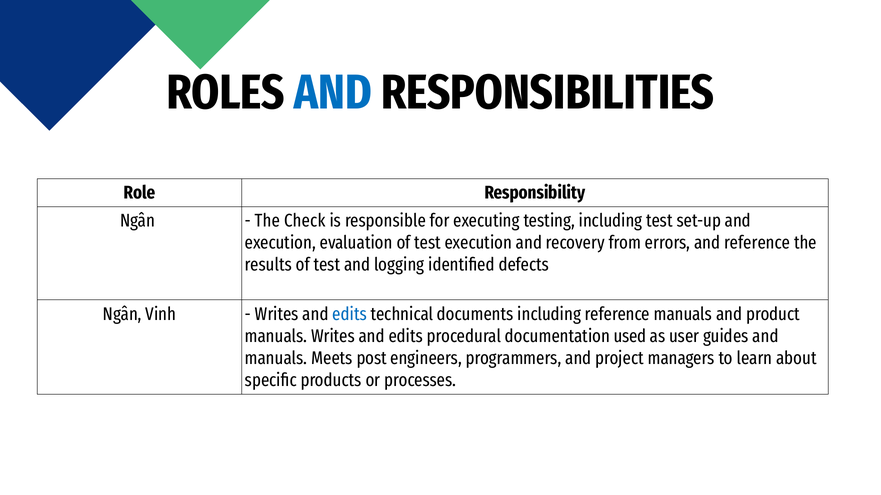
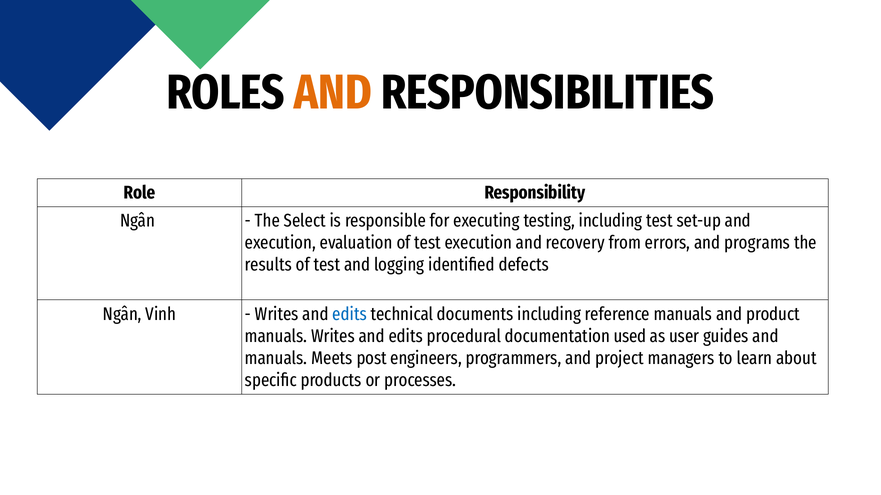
AND at (333, 93) colour: blue -> orange
Check: Check -> Select
and reference: reference -> programs
